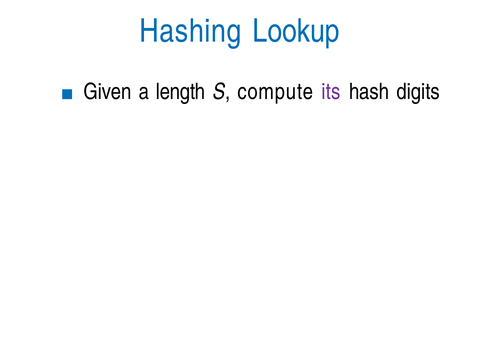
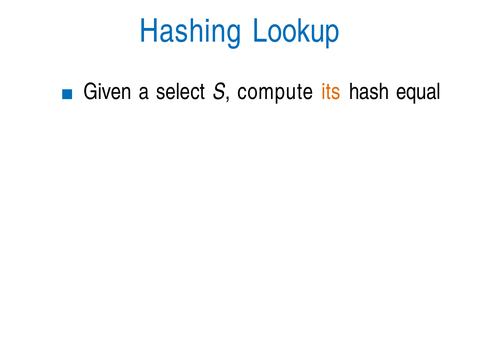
length: length -> select
its colour: purple -> orange
digits: digits -> equal
